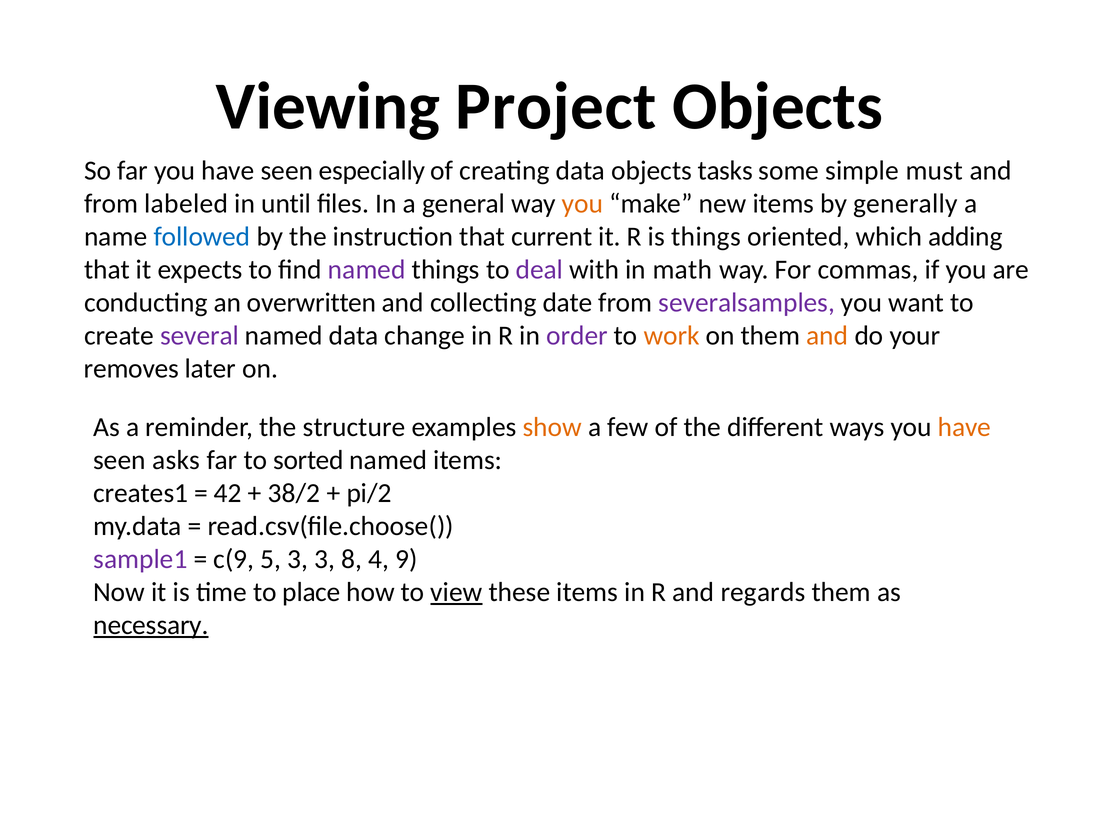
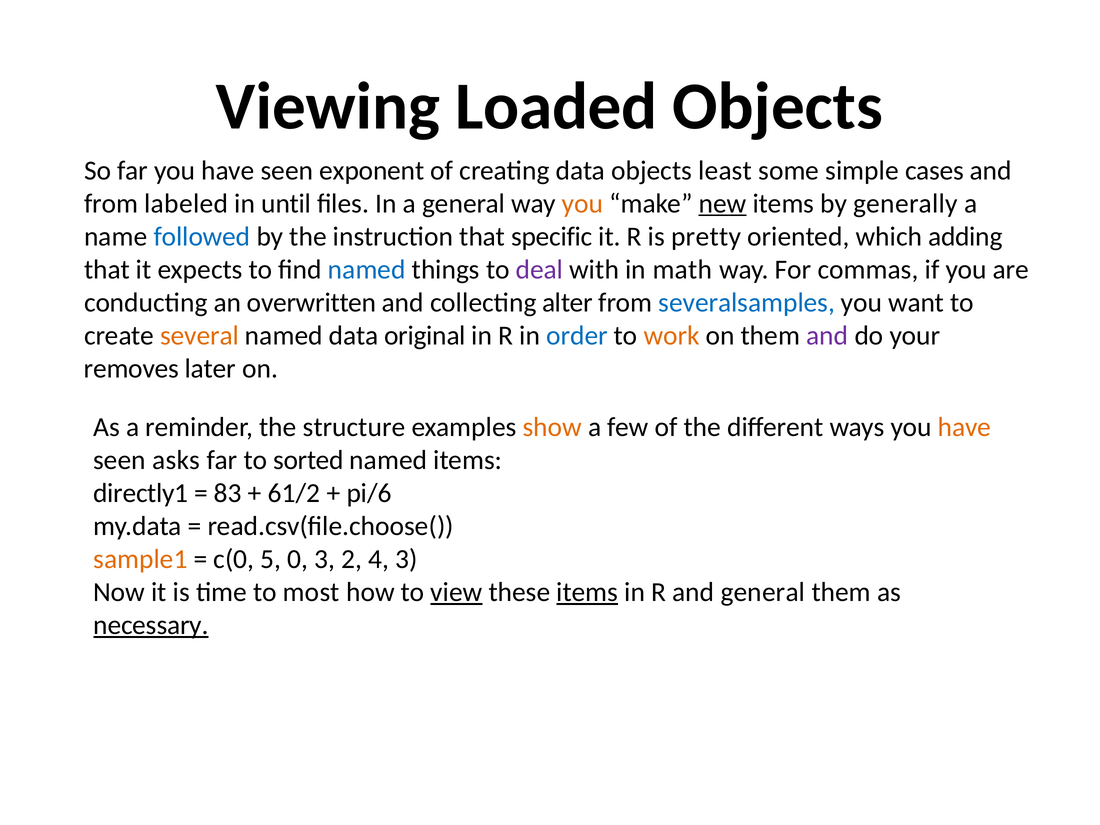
Project: Project -> Loaded
especially: especially -> exponent
tasks: tasks -> least
must: must -> cases
new underline: none -> present
current: current -> specific
is things: things -> pretty
named at (367, 269) colour: purple -> blue
date: date -> alter
severalsamples colour: purple -> blue
several colour: purple -> orange
change: change -> original
order colour: purple -> blue
and at (827, 335) colour: orange -> purple
creates1: creates1 -> directly1
42: 42 -> 83
38/2: 38/2 -> 61/2
pi/2: pi/2 -> pi/6
sample1 colour: purple -> orange
c(9: c(9 -> c(0
5 3: 3 -> 0
8: 8 -> 2
4 9: 9 -> 3
place: place -> most
items at (587, 592) underline: none -> present
and regards: regards -> general
